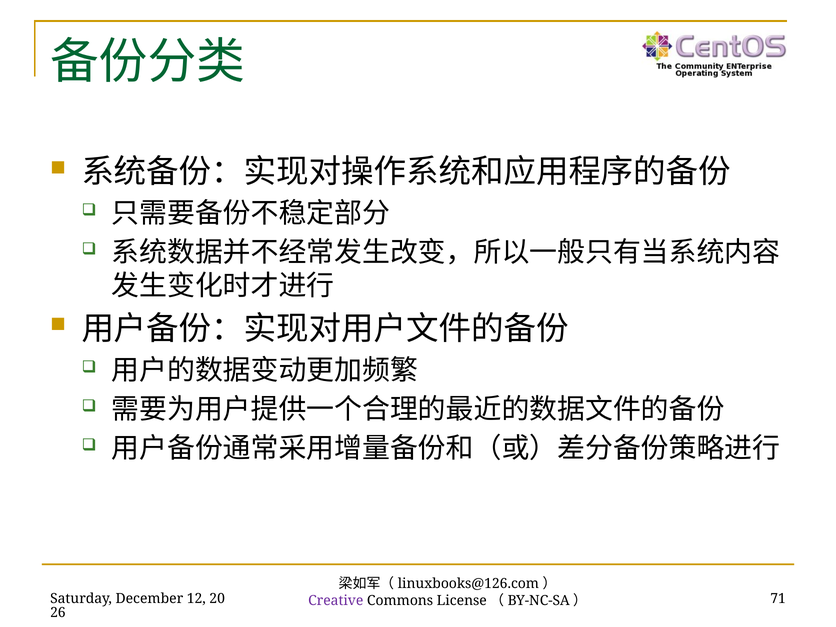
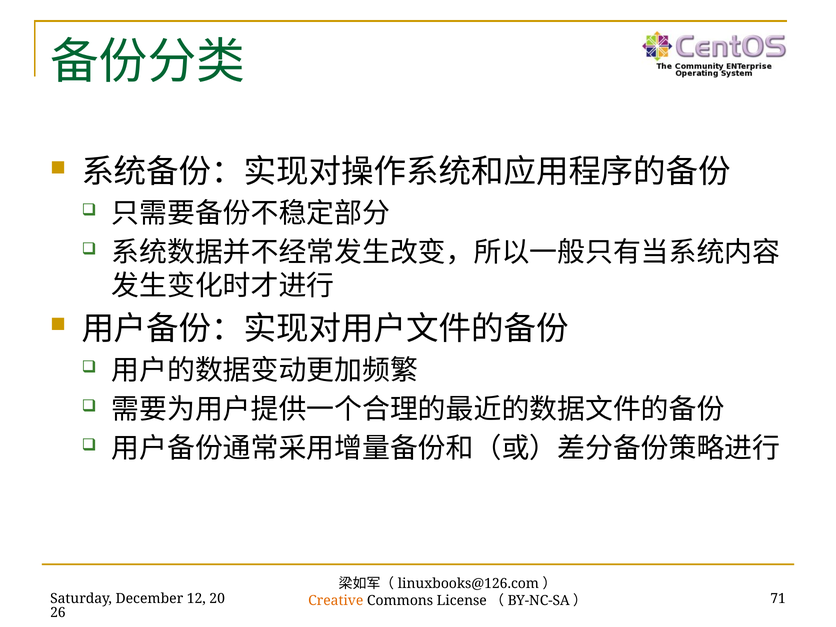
Creative colour: purple -> orange
